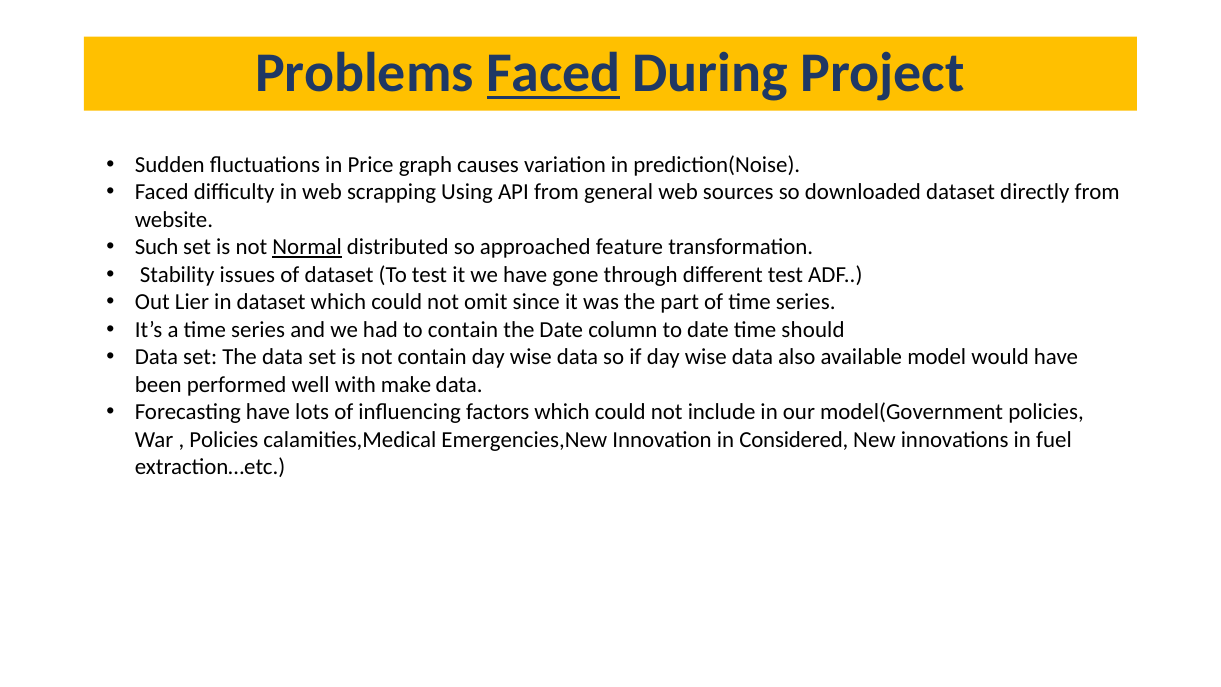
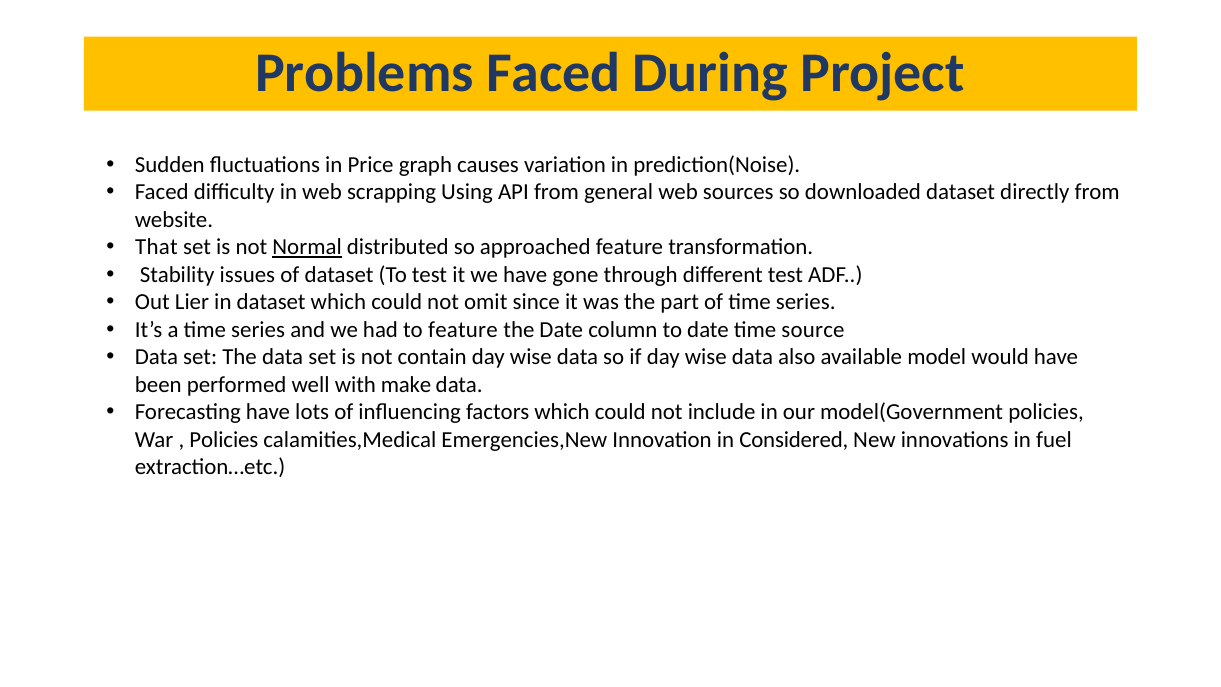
Faced at (553, 73) underline: present -> none
Such: Such -> That
to contain: contain -> feature
should: should -> source
